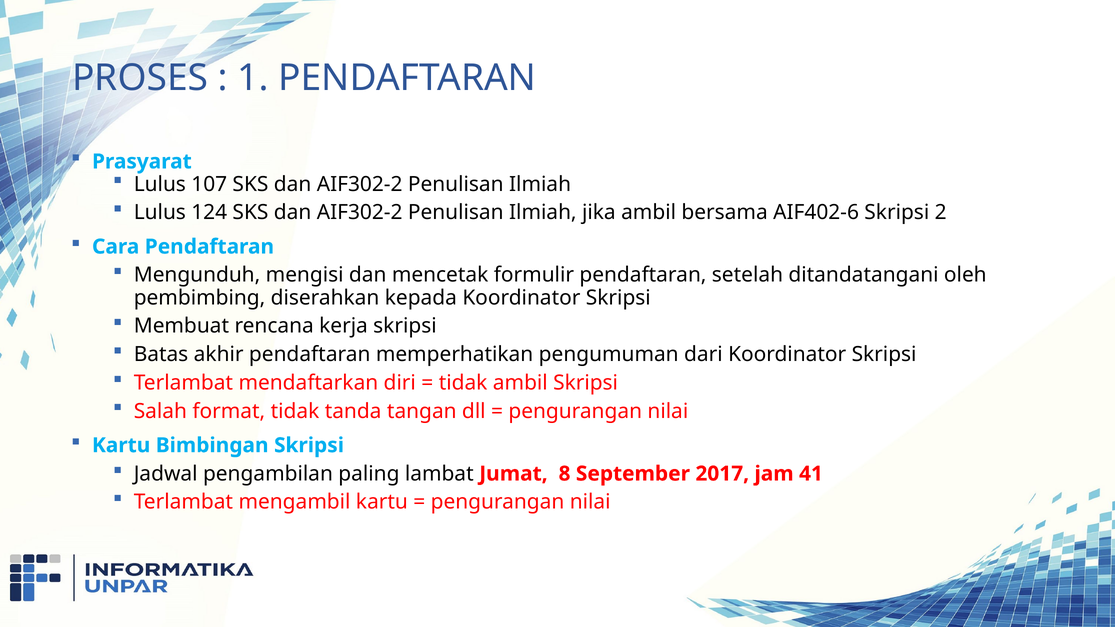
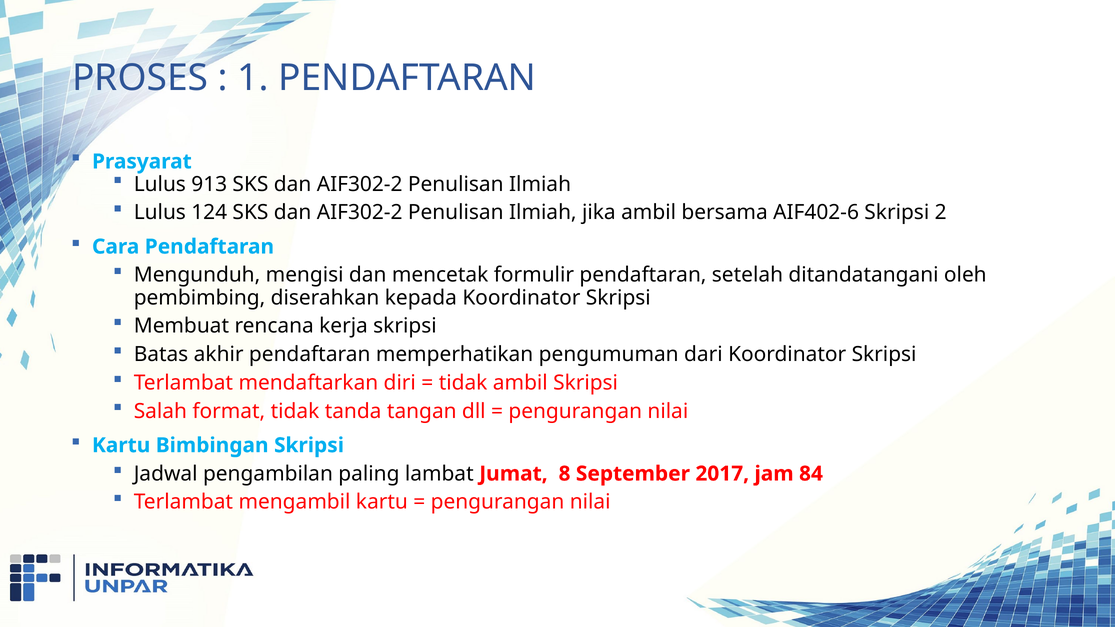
107: 107 -> 913
41: 41 -> 84
